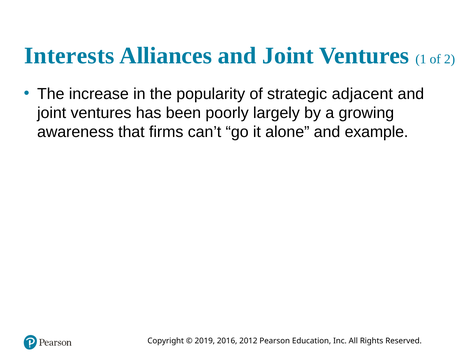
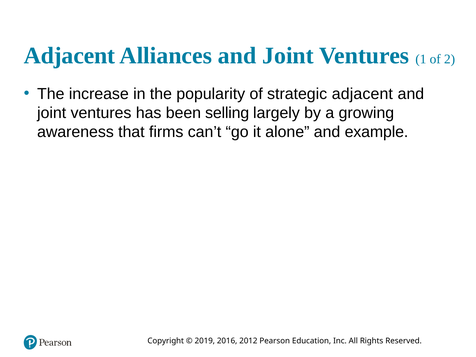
Interests at (69, 56): Interests -> Adjacent
poorly: poorly -> selling
